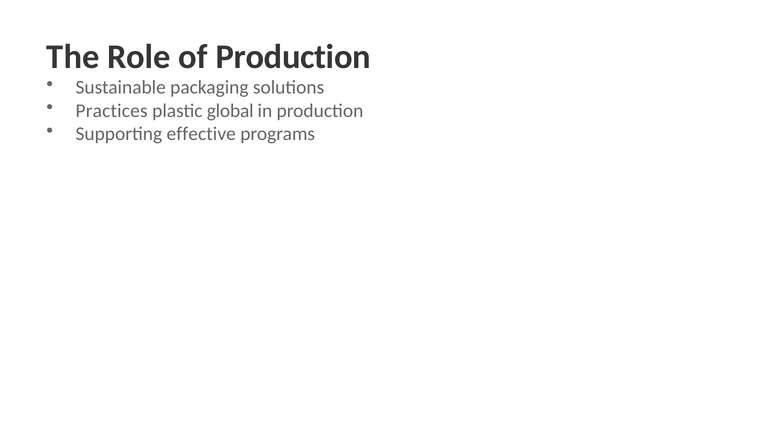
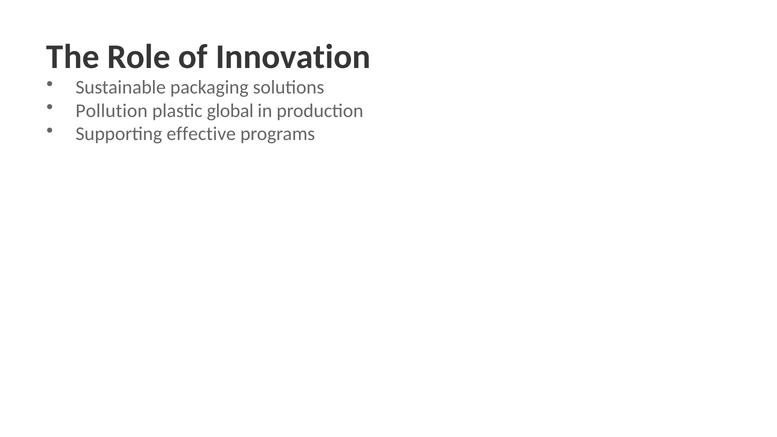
of Production: Production -> Innovation
Practices: Practices -> Pollution
